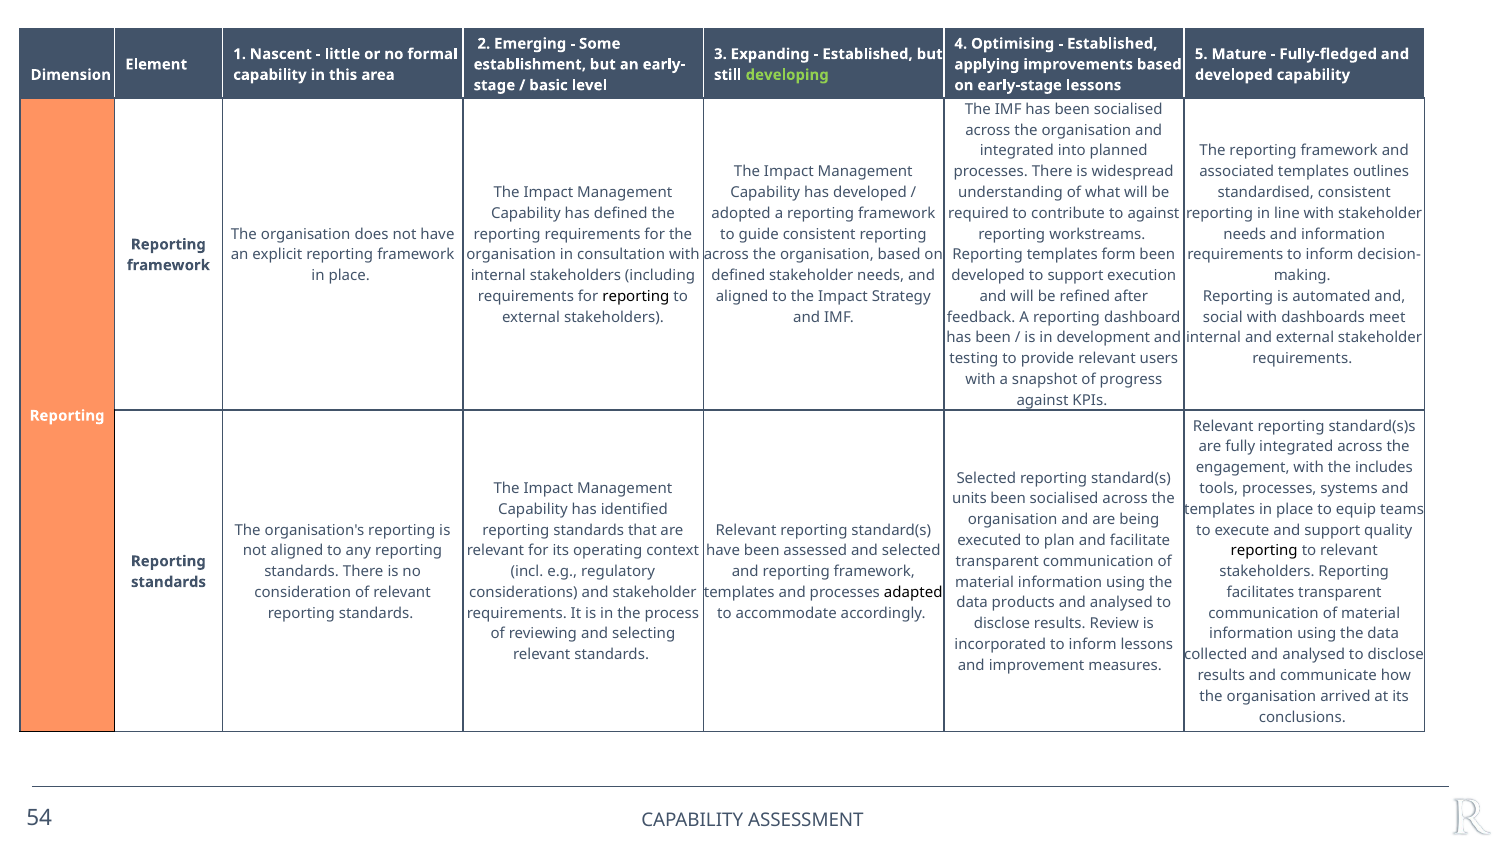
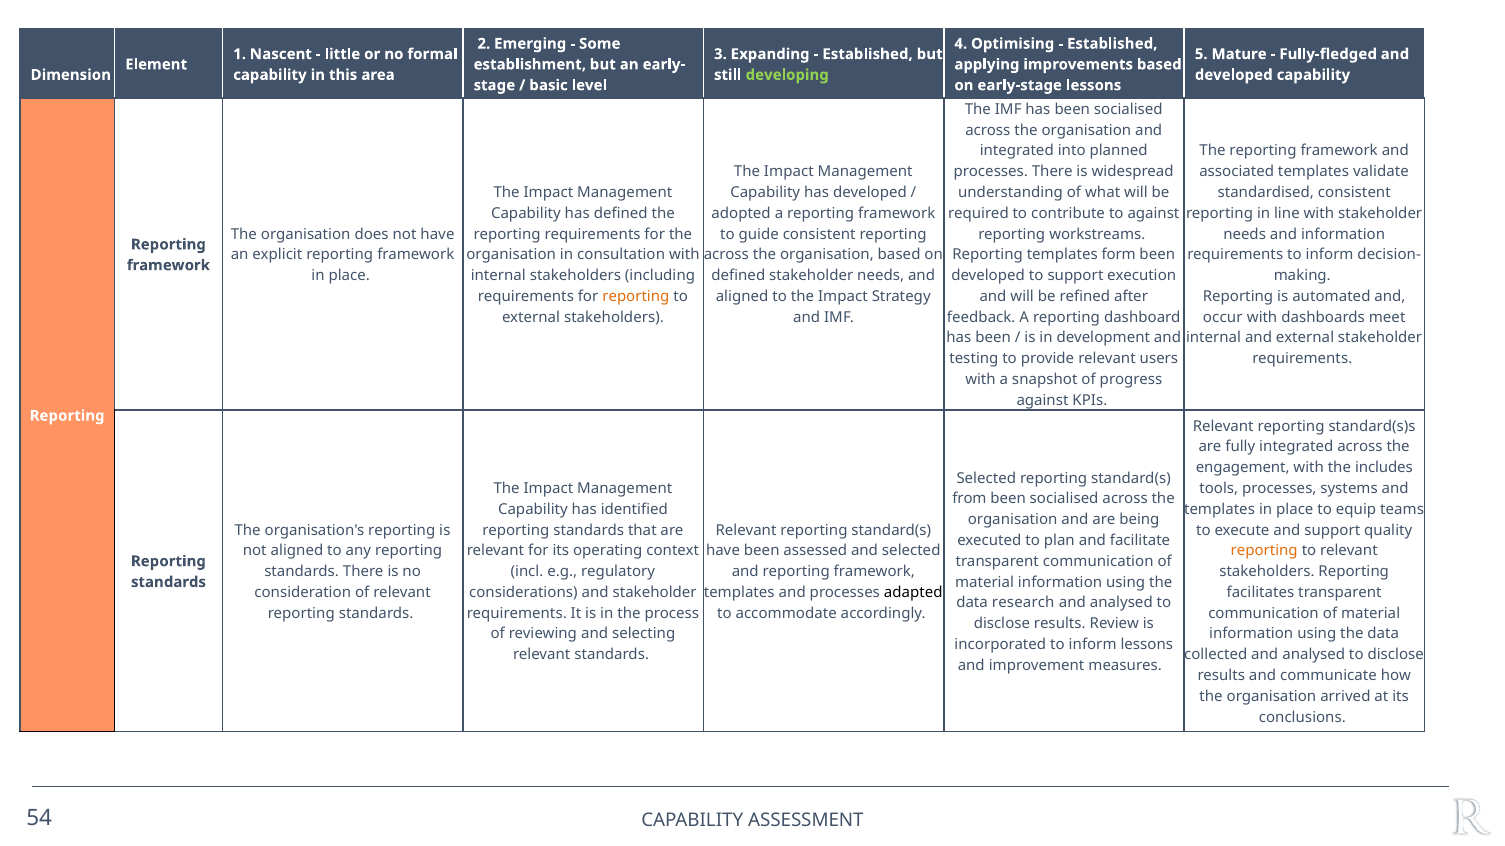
outlines: outlines -> validate
reporting at (636, 297) colour: black -> orange
social: social -> occur
units: units -> from
reporting at (1264, 551) colour: black -> orange
products: products -> research
